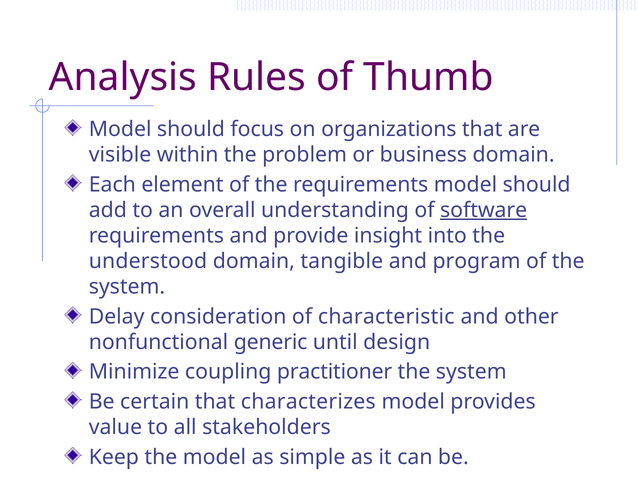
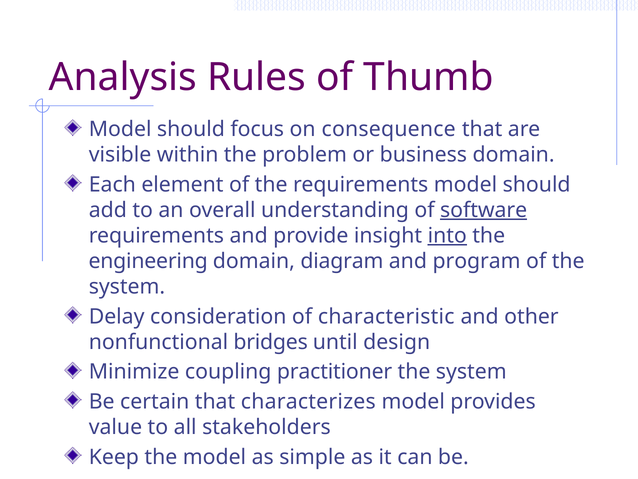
organizations: organizations -> consequence
into underline: none -> present
understood: understood -> engineering
tangible: tangible -> diagram
generic: generic -> bridges
